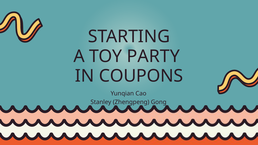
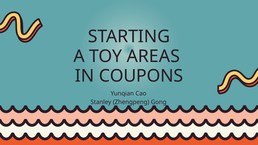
PARTY: PARTY -> AREAS
